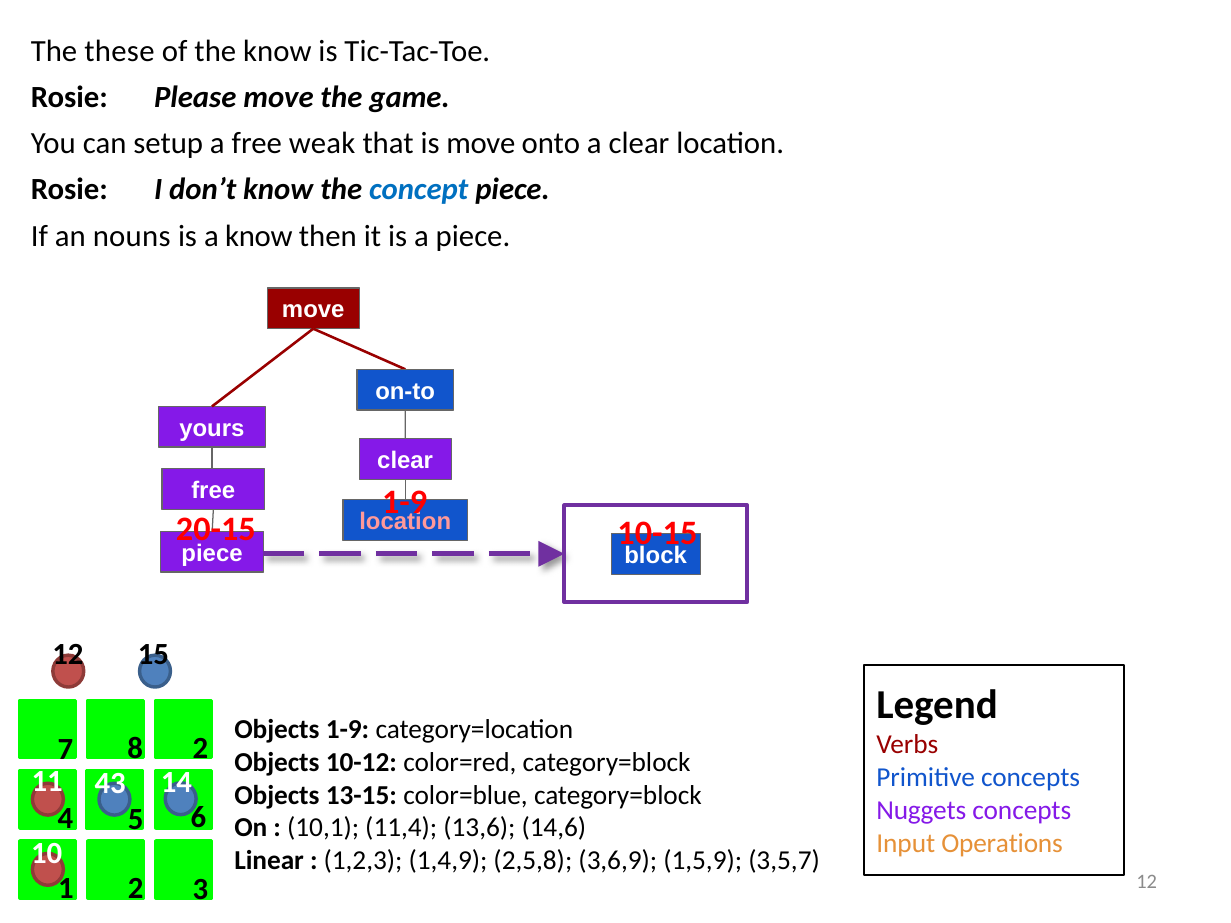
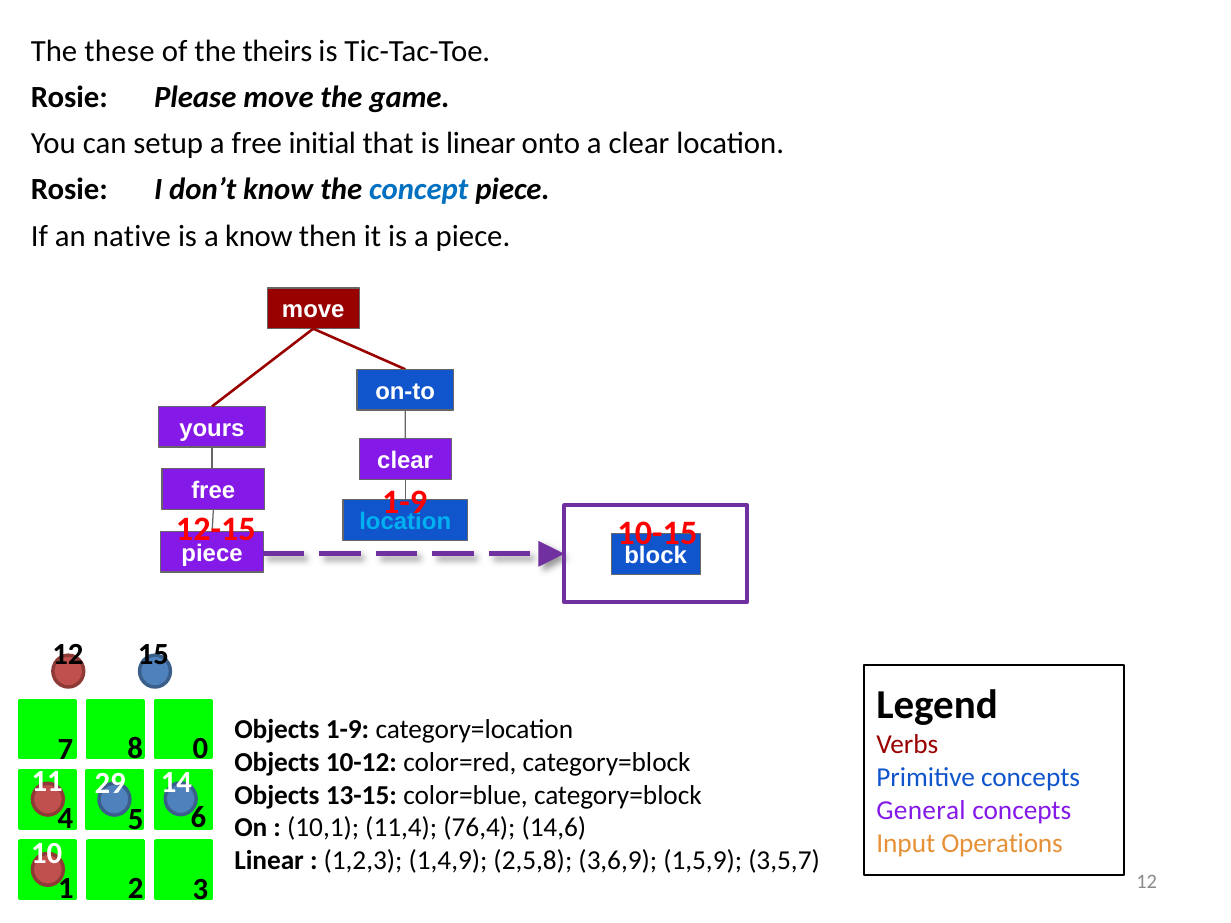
the know: know -> theirs
weak: weak -> initial
is move: move -> linear
nouns: nouns -> native
location at (405, 522) colour: pink -> light blue
20-15: 20-15 -> 12-15
8 2: 2 -> 0
43: 43 -> 29
Nuggets: Nuggets -> General
13,6: 13,6 -> 76,4
